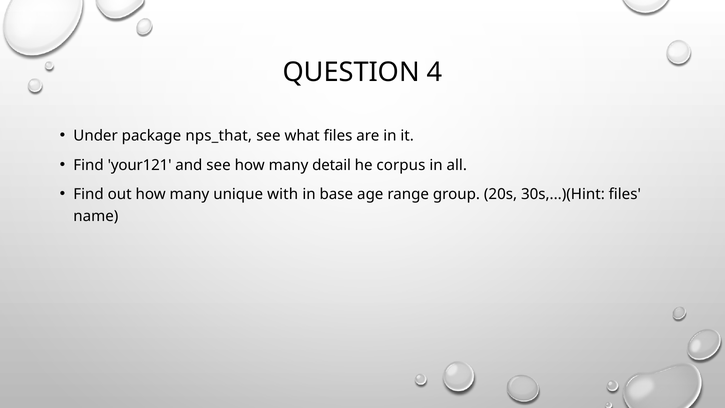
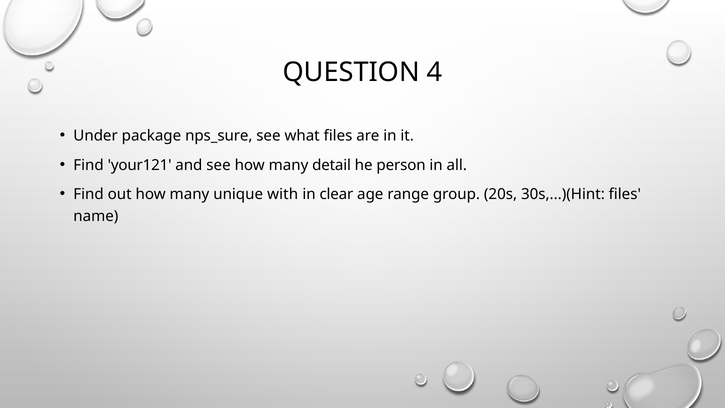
nps_that: nps_that -> nps_sure
corpus: corpus -> person
base: base -> clear
